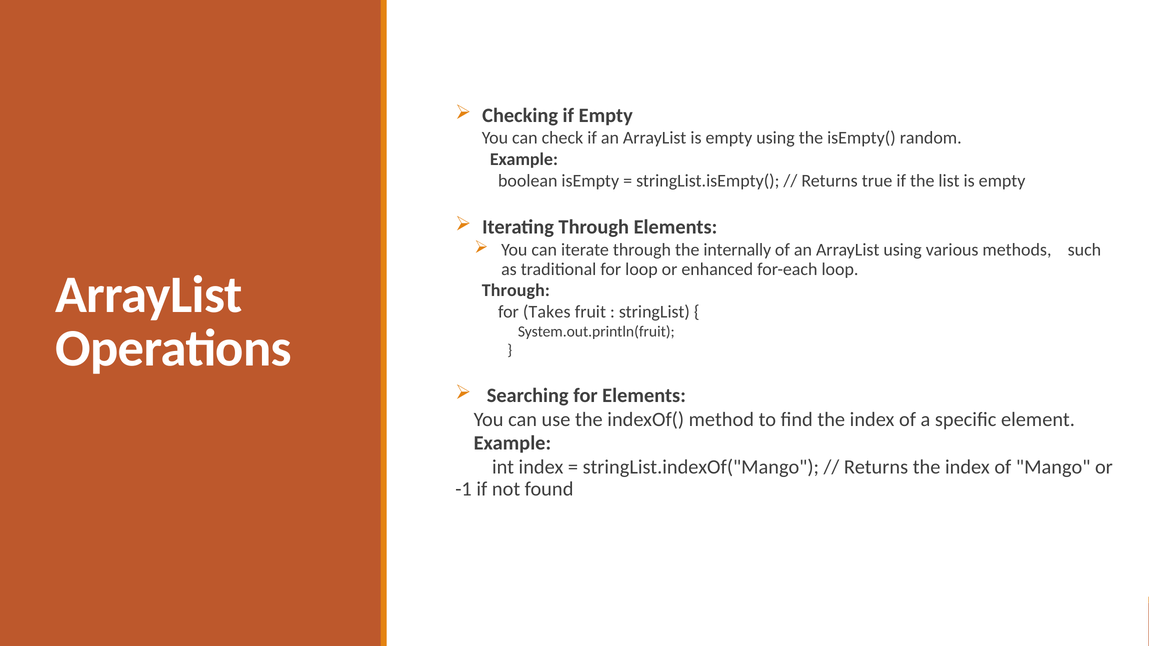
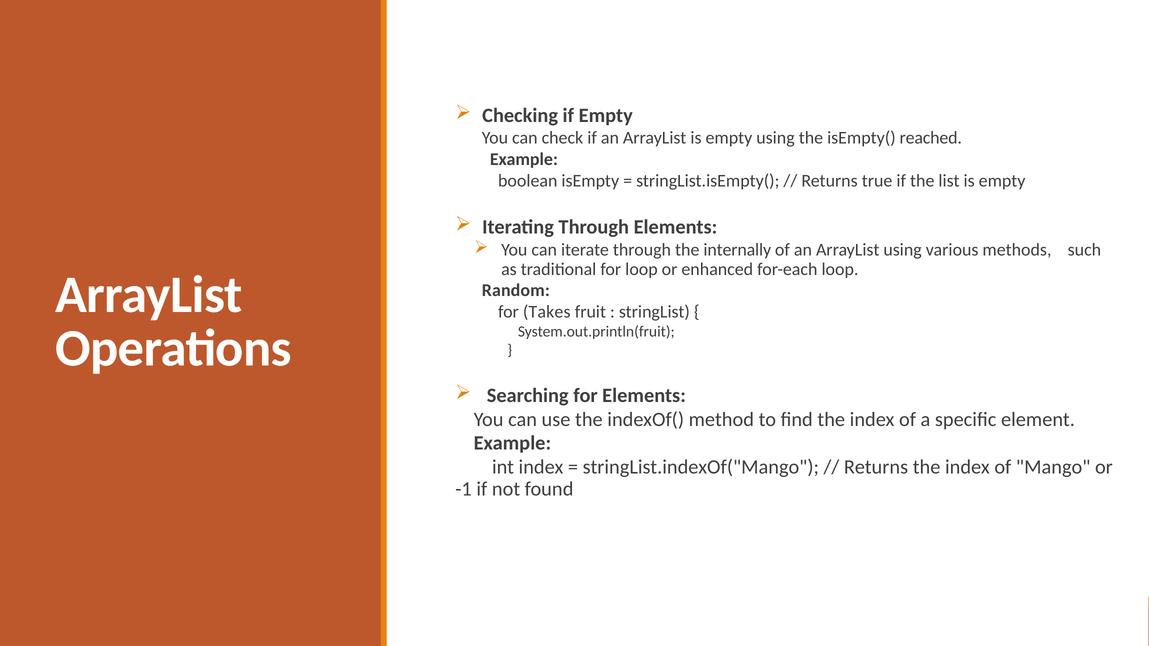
random: random -> reached
Through at (516, 291): Through -> Random
